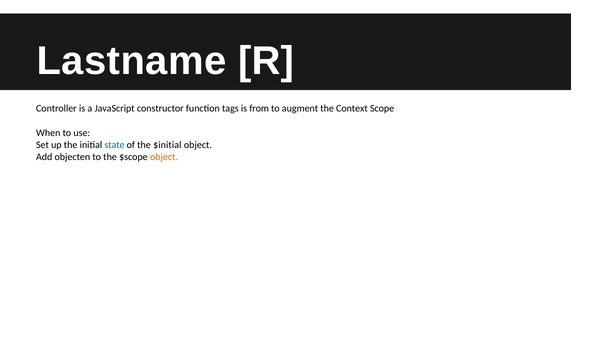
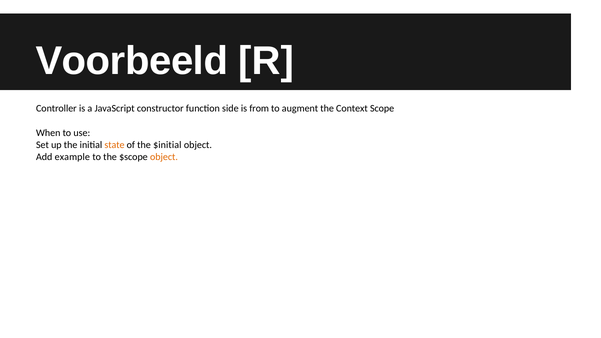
Lastname: Lastname -> Voorbeeld
tags: tags -> side
state colour: blue -> orange
objecten: objecten -> example
